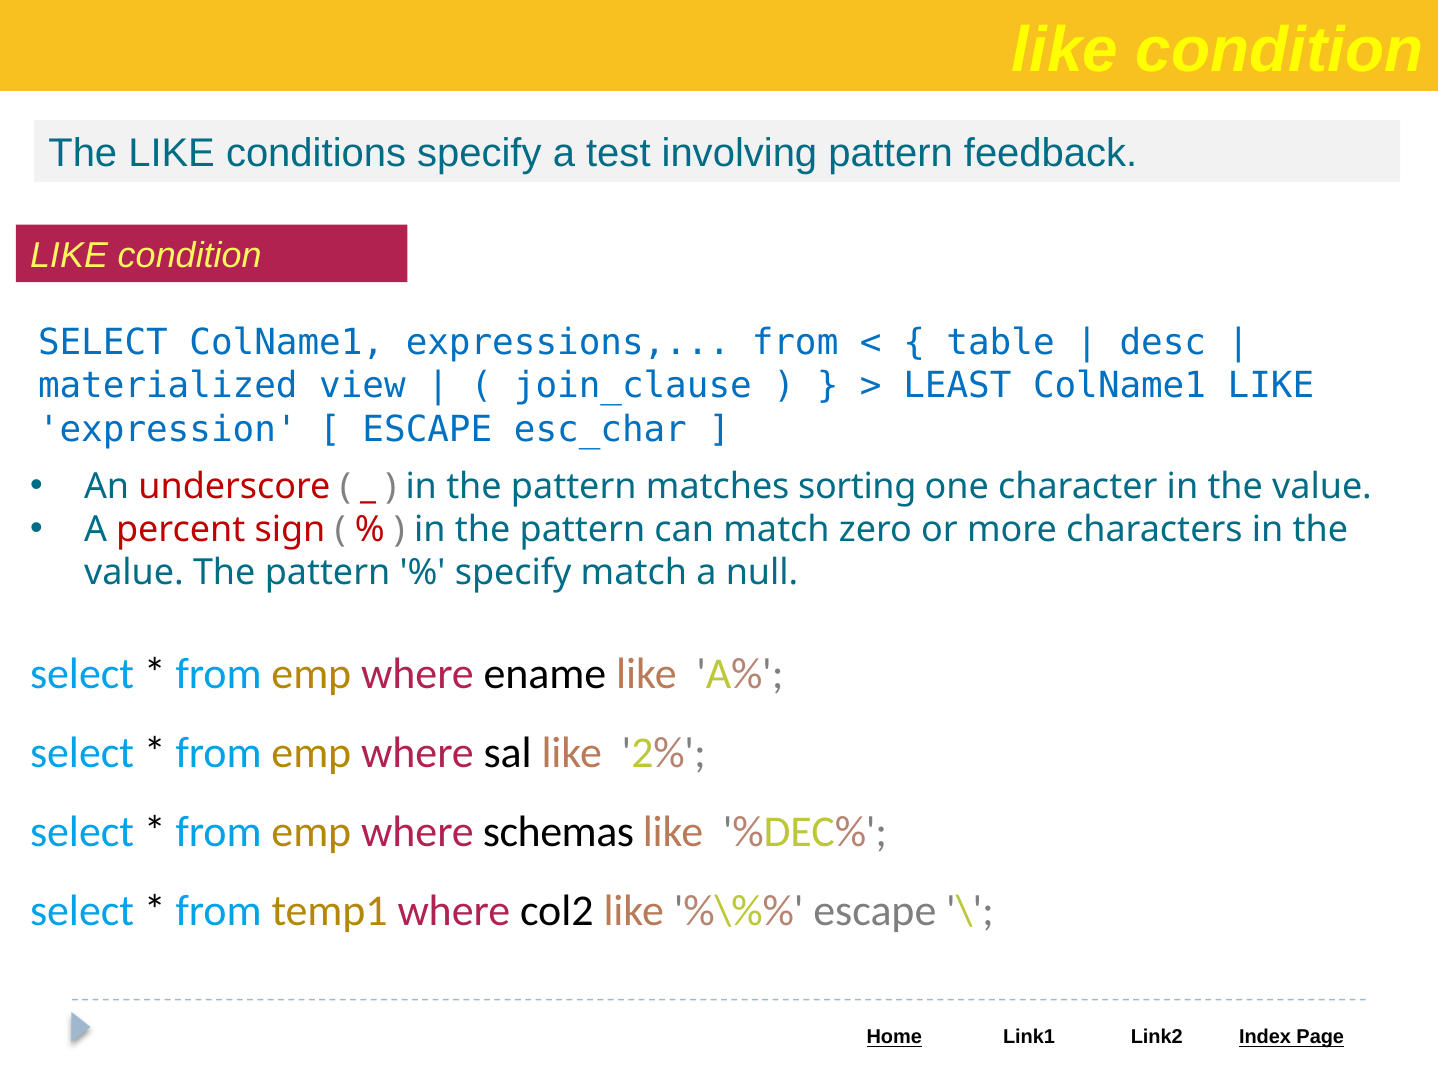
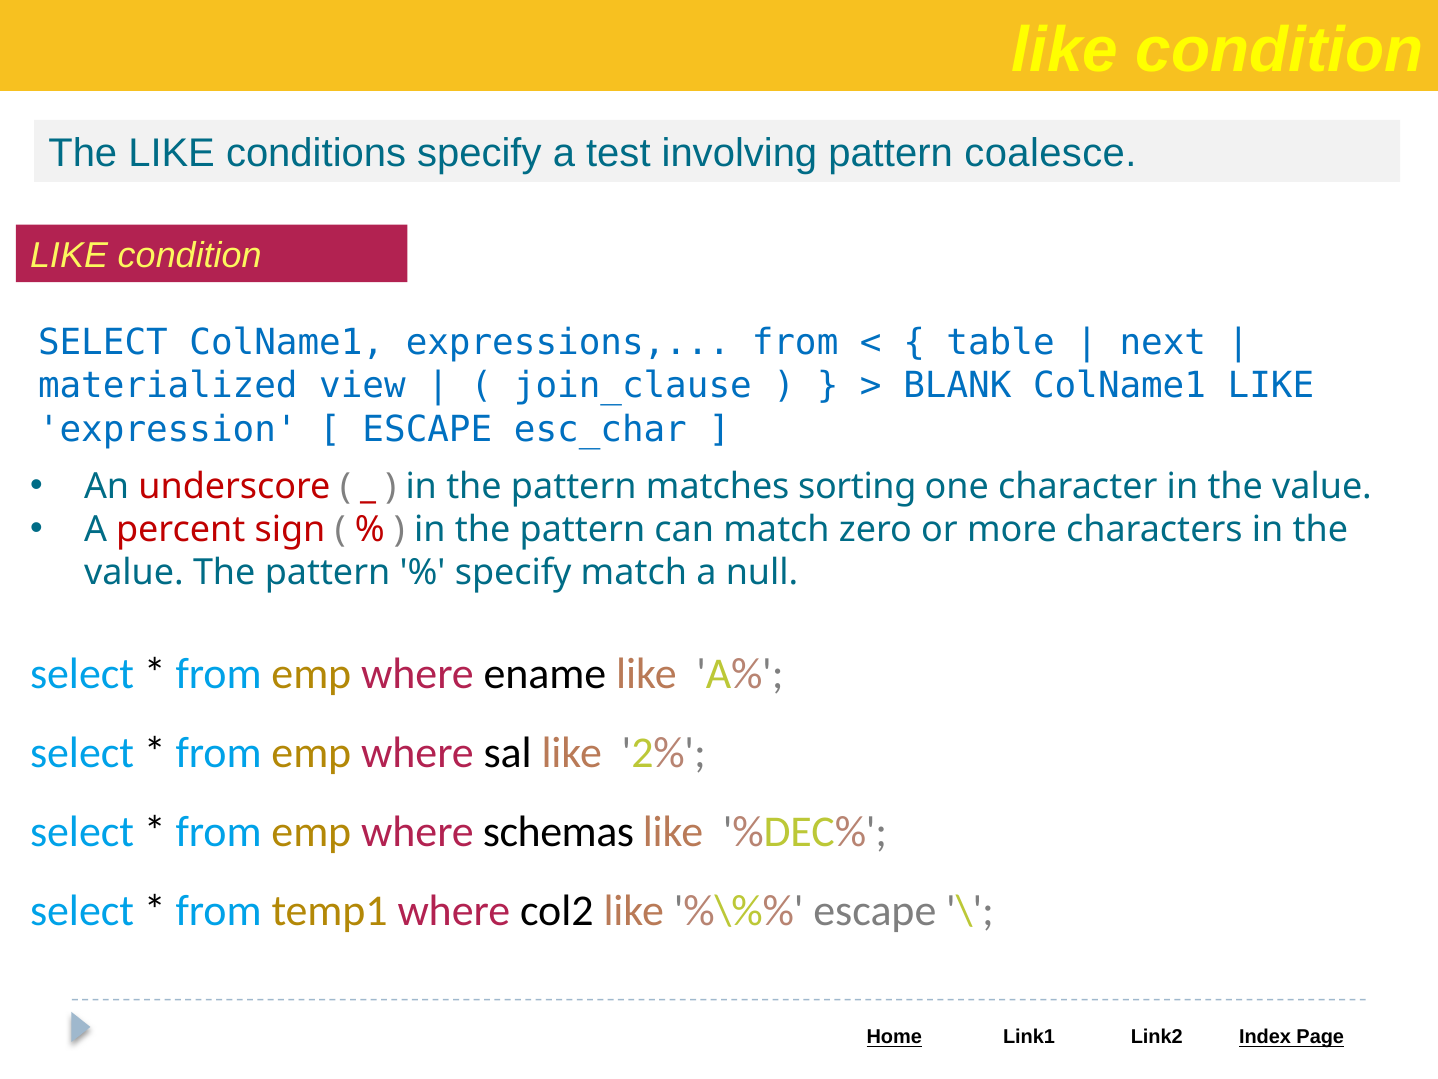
feedback: feedback -> coalesce
desc: desc -> next
LEAST: LEAST -> BLANK
